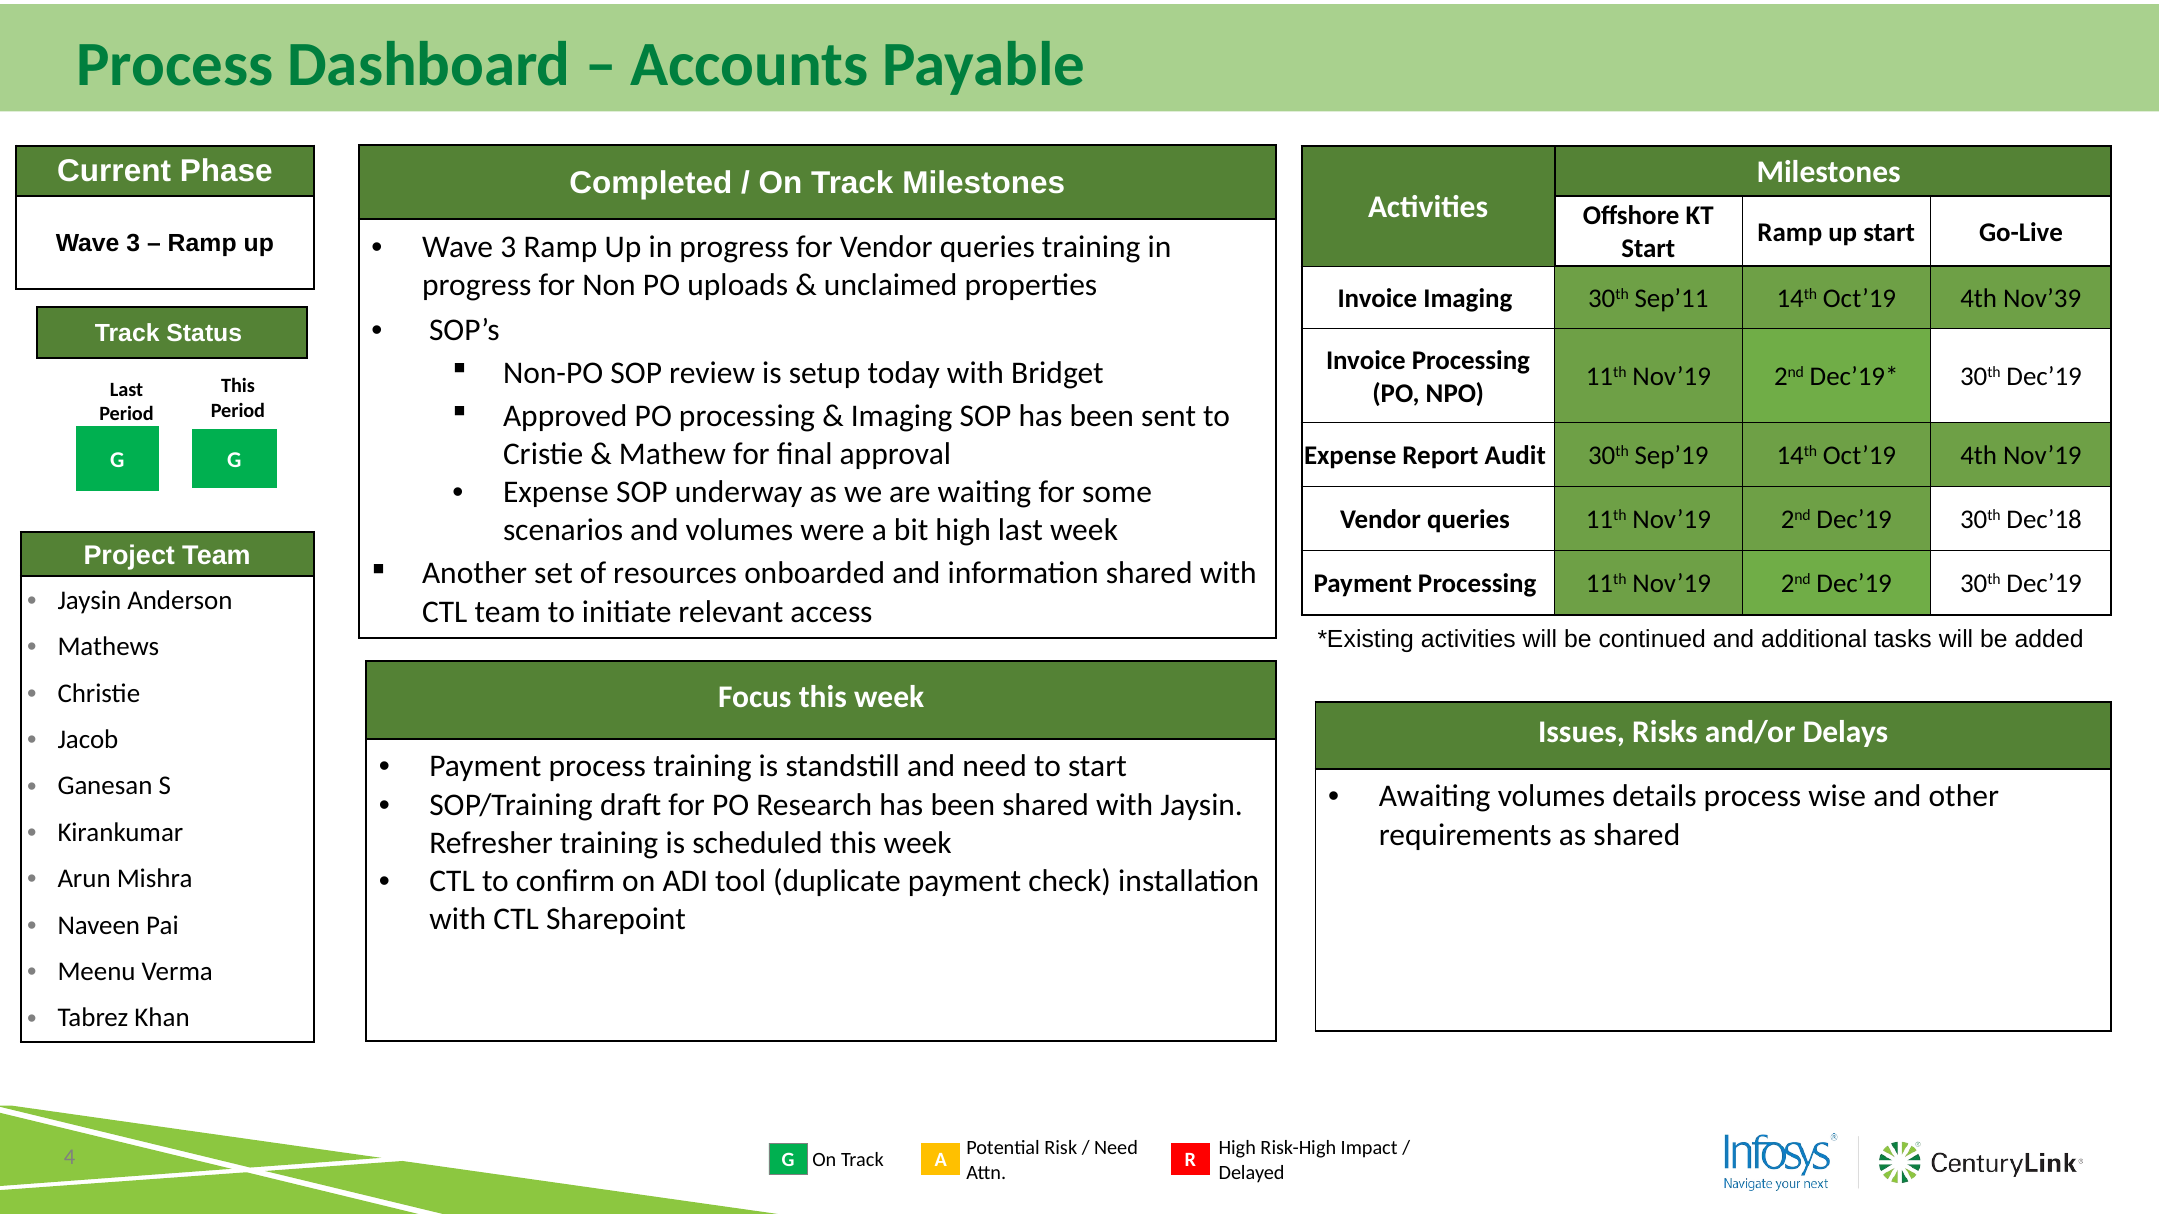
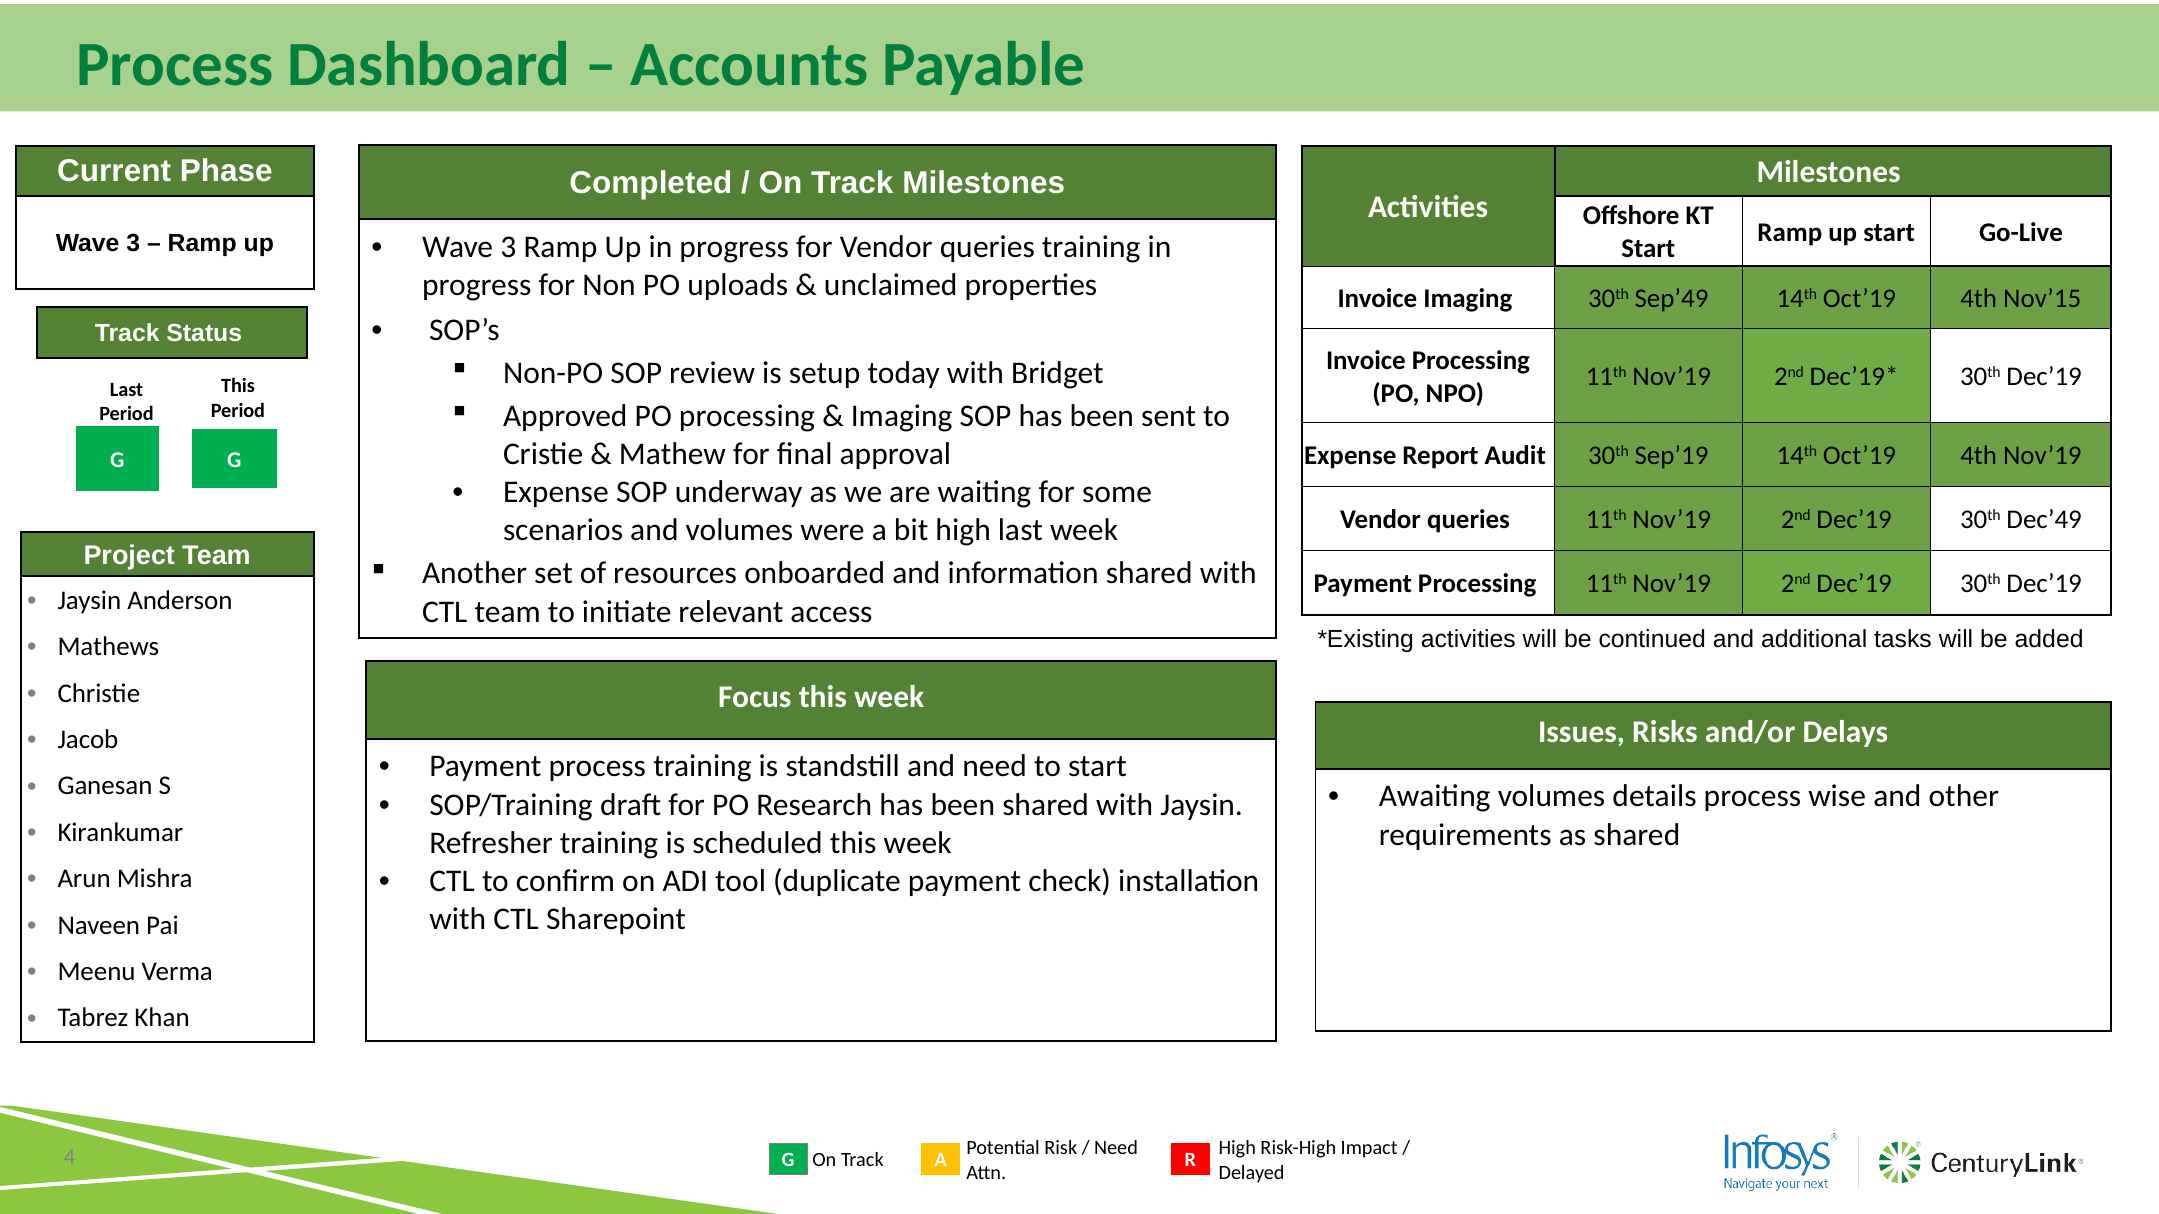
Sep’11: Sep’11 -> Sep’49
Nov’39: Nov’39 -> Nov’15
Dec’18: Dec’18 -> Dec’49
